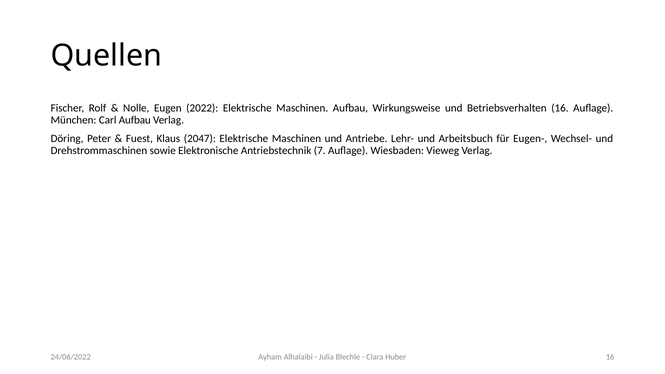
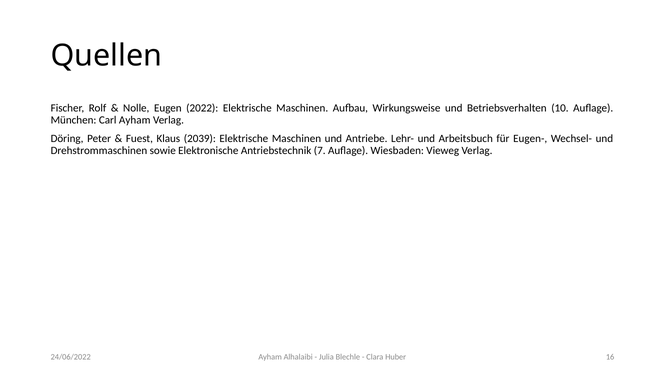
Betriebsverhalten 16: 16 -> 10
Carl Aufbau: Aufbau -> Ayham
2047: 2047 -> 2039
